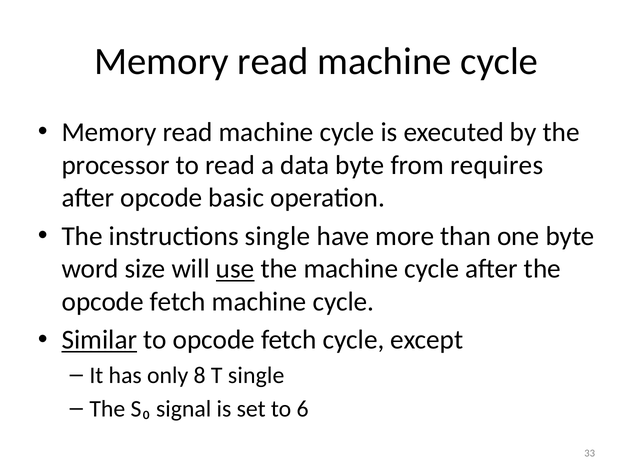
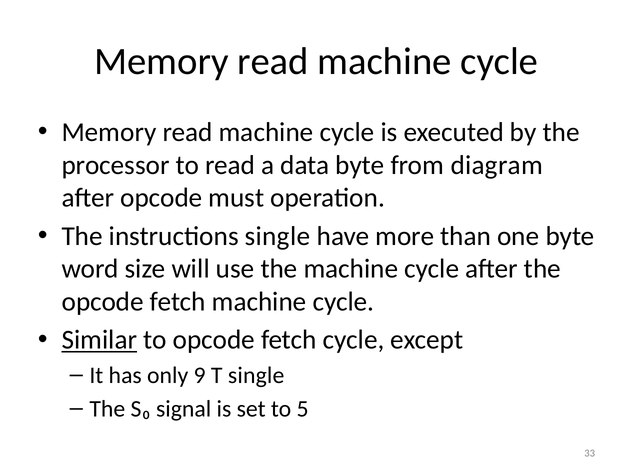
requires: requires -> diagram
basic: basic -> must
use underline: present -> none
8: 8 -> 9
6: 6 -> 5
